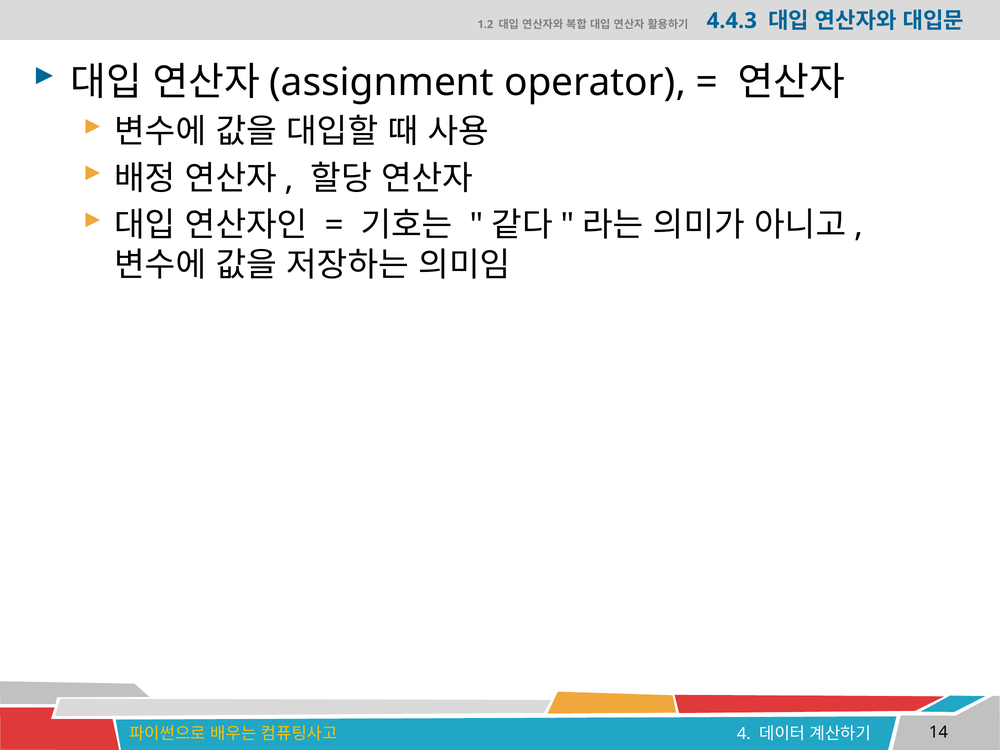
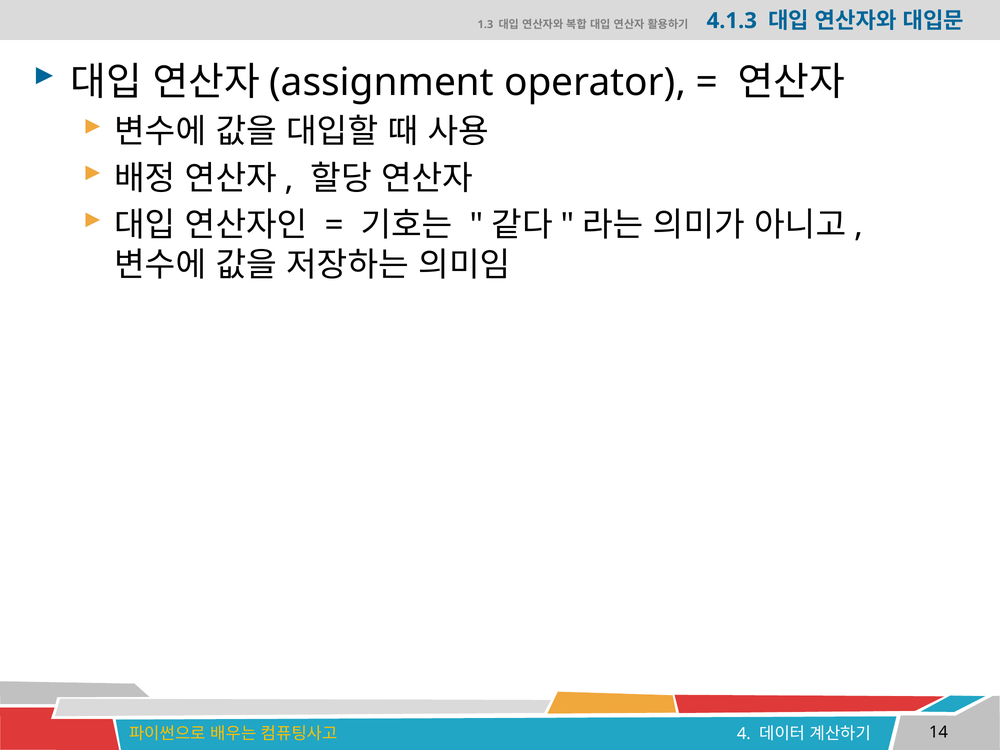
1.2: 1.2 -> 1.3
4.4.3: 4.4.3 -> 4.1.3
